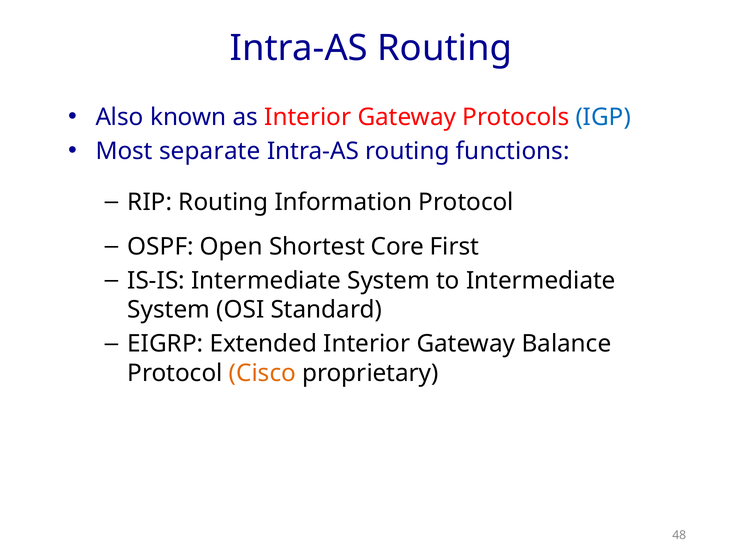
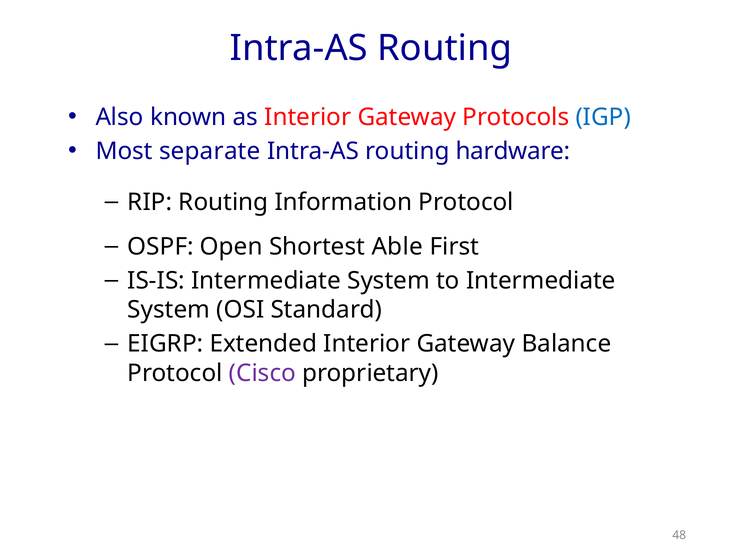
functions: functions -> hardware
Core: Core -> Able
Cisco colour: orange -> purple
